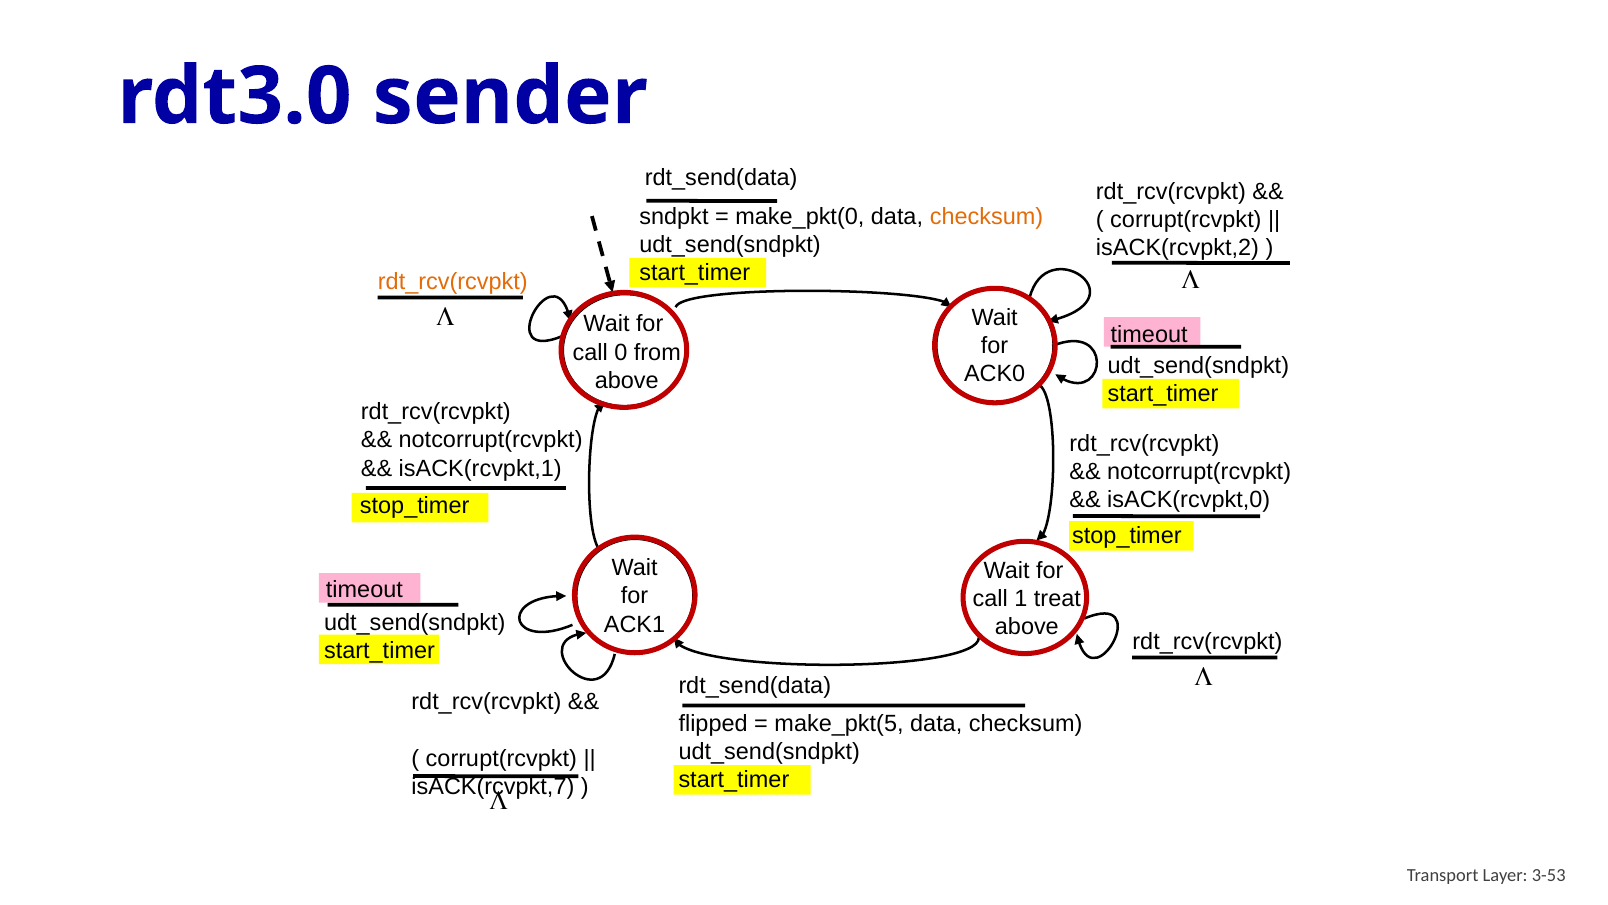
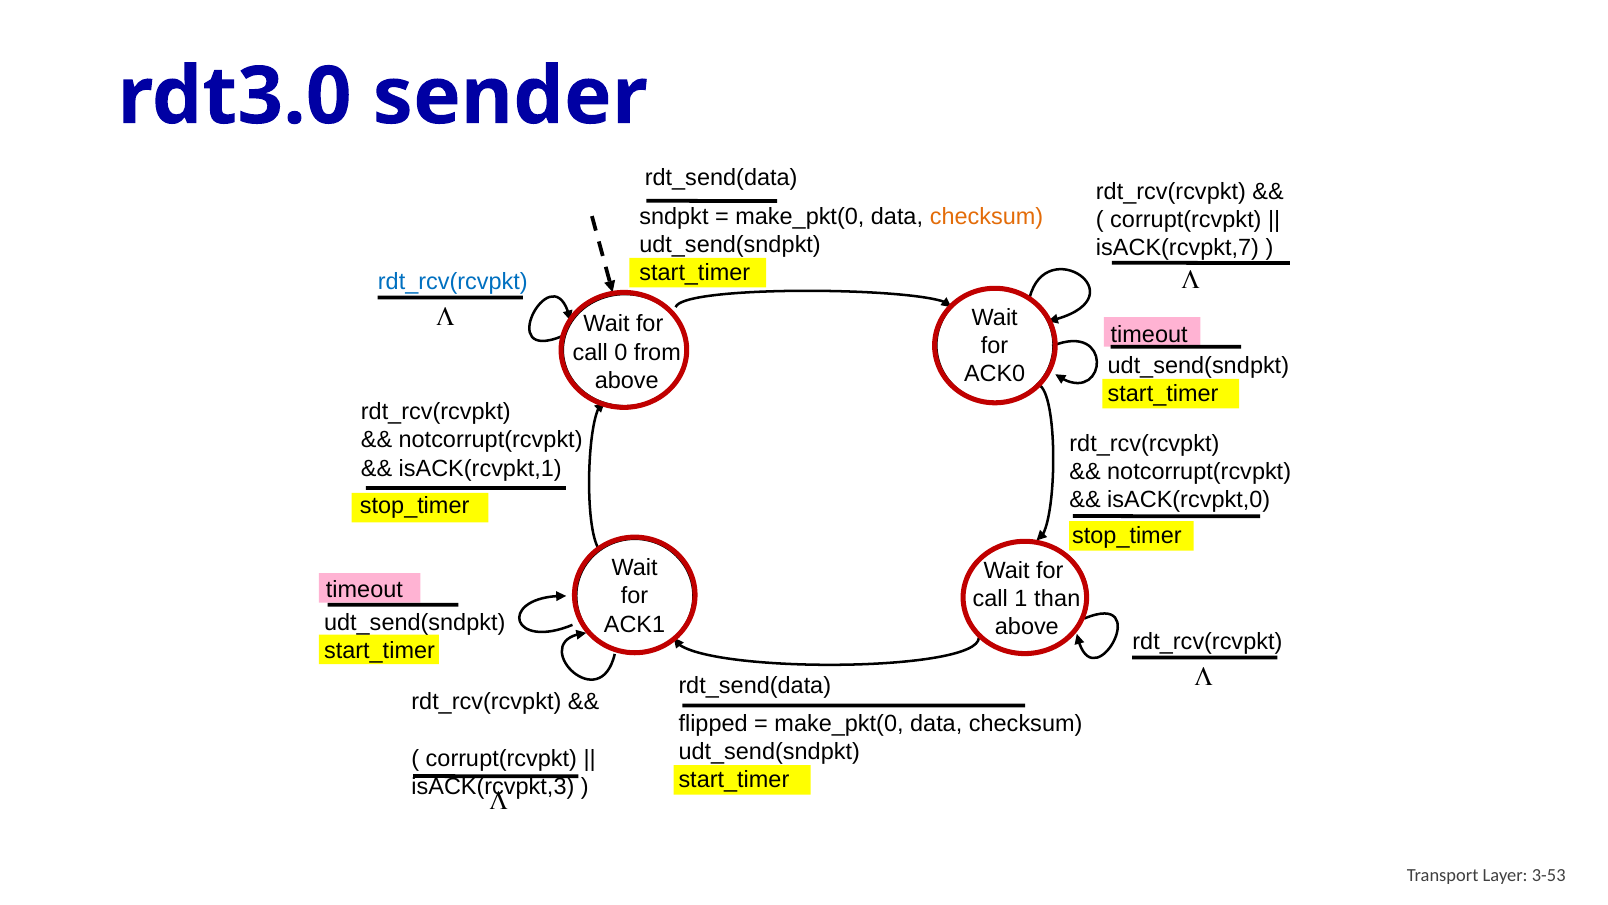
isACK(rcvpkt,2: isACK(rcvpkt,2 -> isACK(rcvpkt,7
rdt_rcv(rcvpkt at (453, 281) colour: orange -> blue
treat: treat -> than
make_pkt(5 at (839, 723): make_pkt(5 -> make_pkt(0
isACK(rcvpkt,7: isACK(rcvpkt,7 -> isACK(rcvpkt,3
